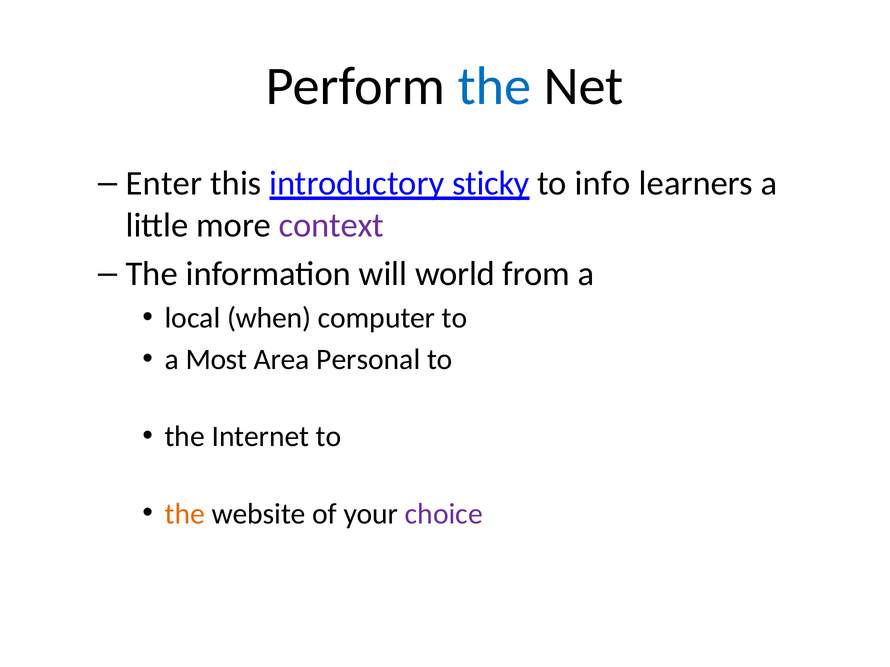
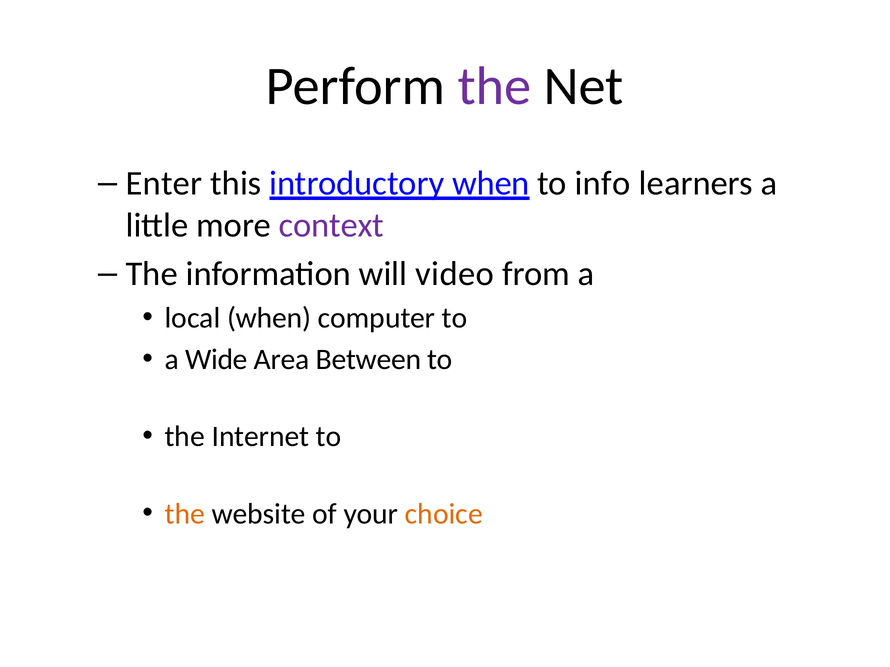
the at (494, 86) colour: blue -> purple
introductory sticky: sticky -> when
world: world -> video
Most: Most -> Wide
Personal: Personal -> Between
choice colour: purple -> orange
